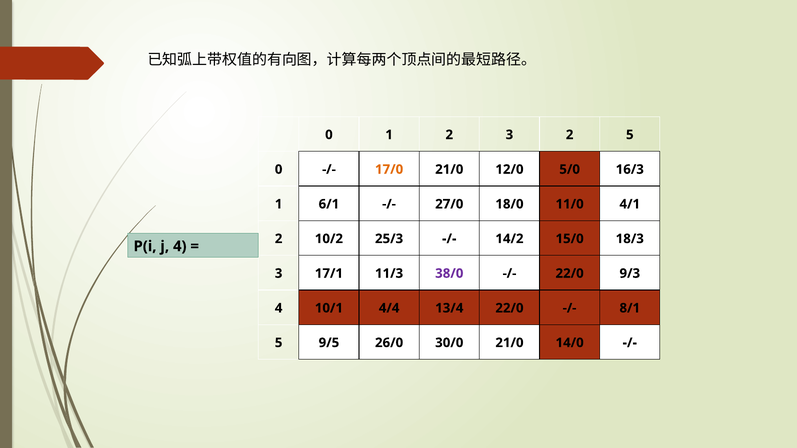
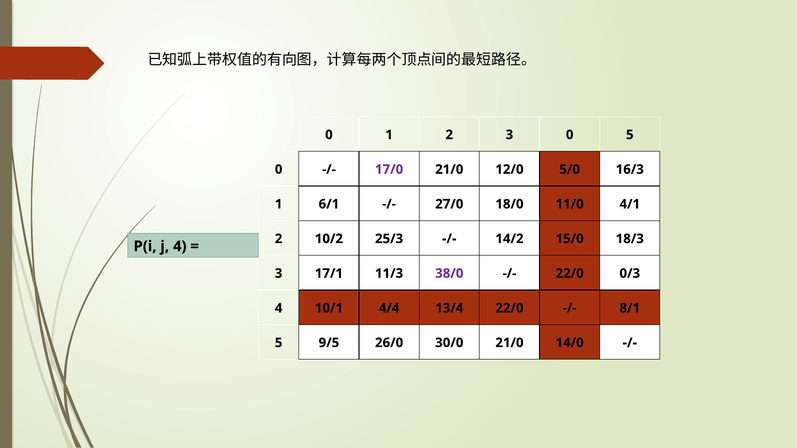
3 2: 2 -> 0
17/0 colour: orange -> purple
9/3: 9/3 -> 0/3
